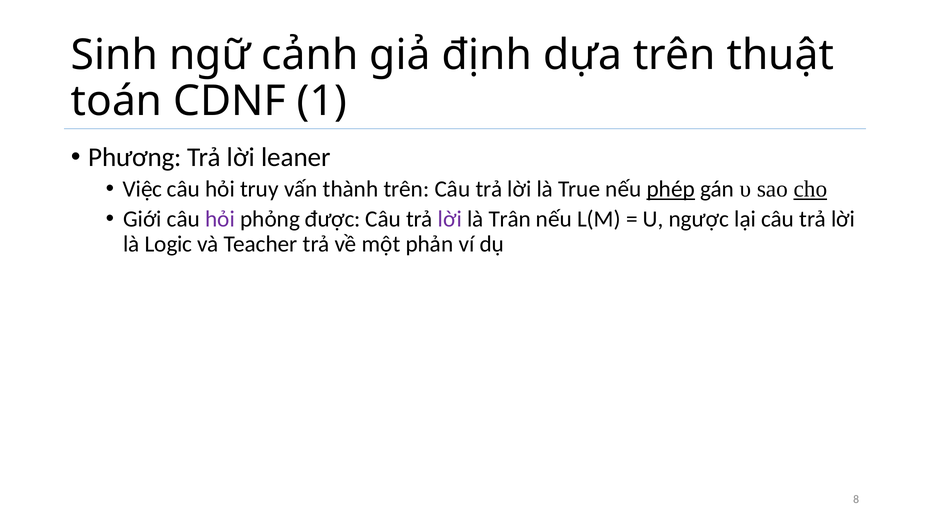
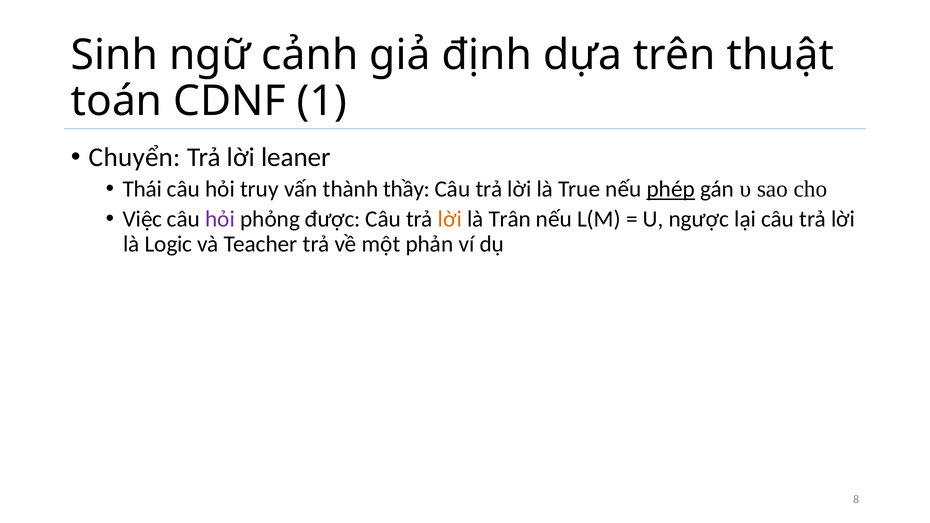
Phương: Phương -> Chuyển
Việc: Việc -> Thái
thành trên: trên -> thầy
cho underline: present -> none
Giới: Giới -> Việc
lời at (450, 219) colour: purple -> orange
